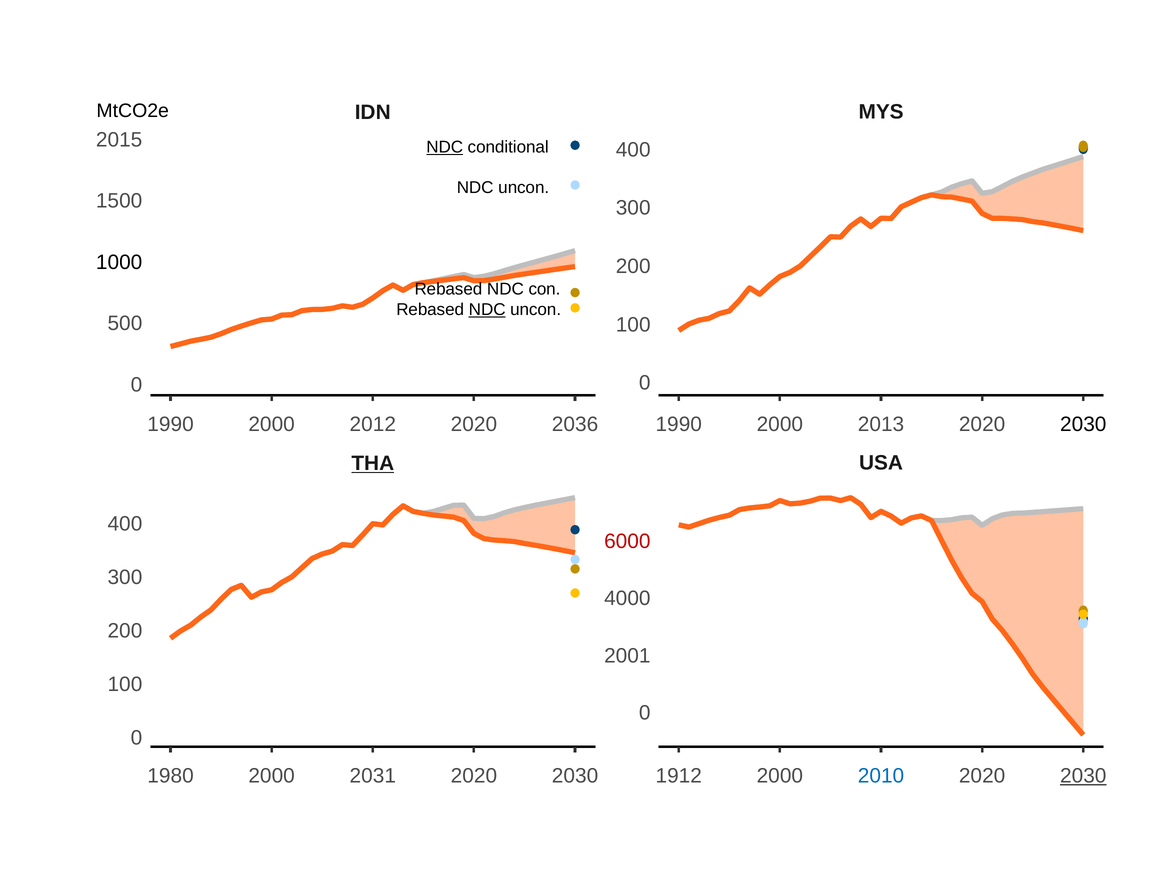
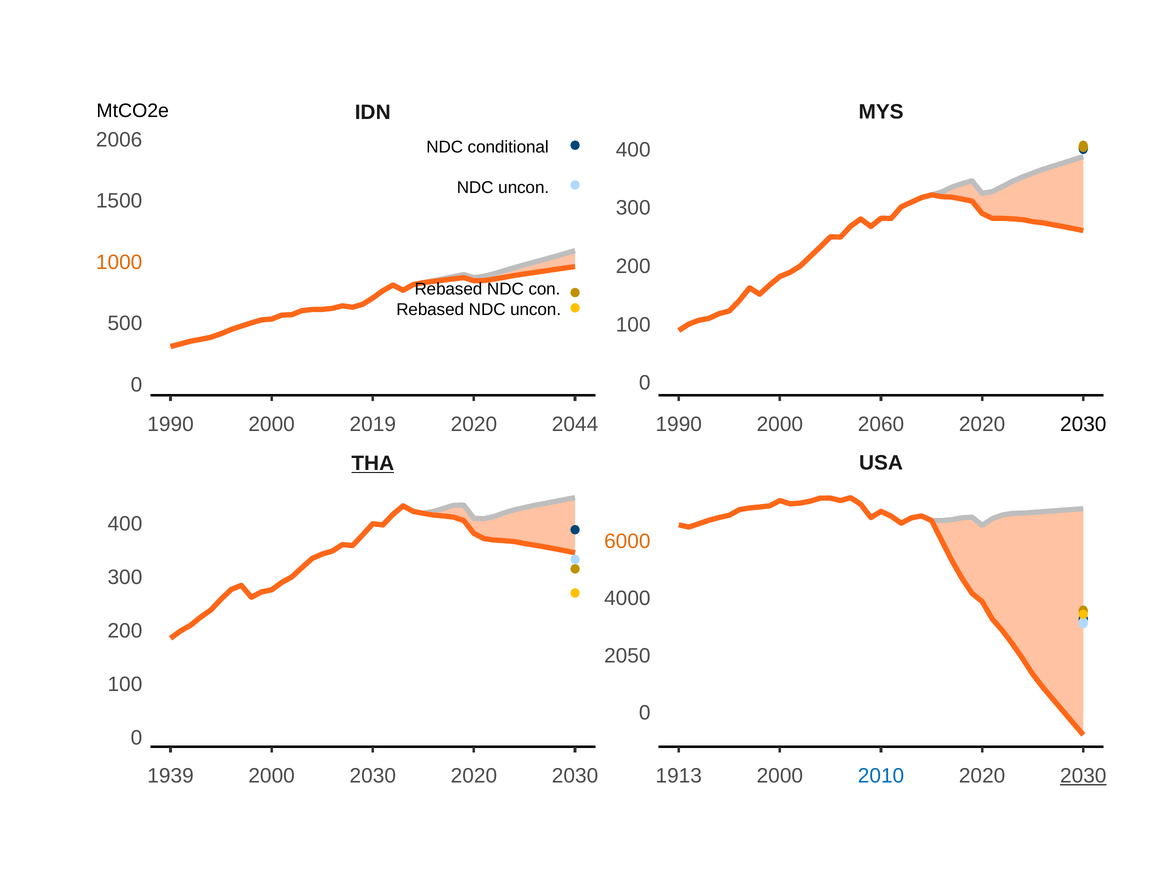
2015: 2015 -> 2006
NDC at (445, 147) underline: present -> none
1000 colour: black -> orange
NDC at (487, 310) underline: present -> none
2012: 2012 -> 2019
2036: 2036 -> 2044
2013: 2013 -> 2060
6000 colour: red -> orange
2001: 2001 -> 2050
1980: 1980 -> 1939
2000 2031: 2031 -> 2030
1912: 1912 -> 1913
